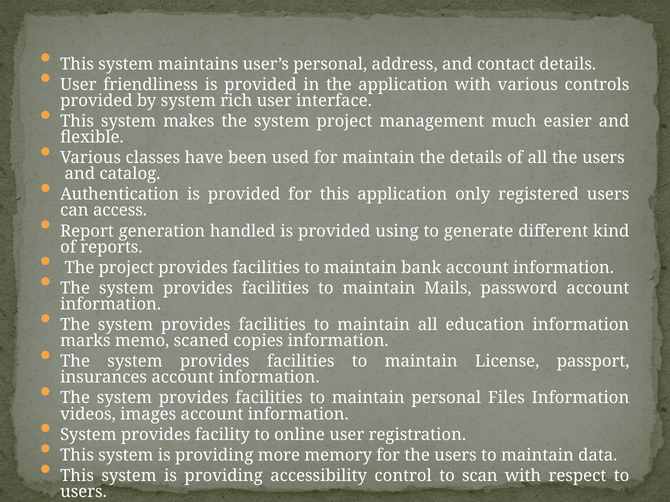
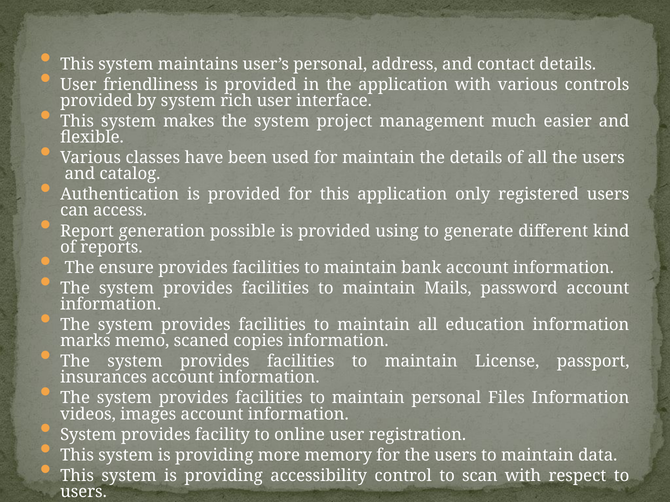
handled: handled -> possible
The project: project -> ensure
